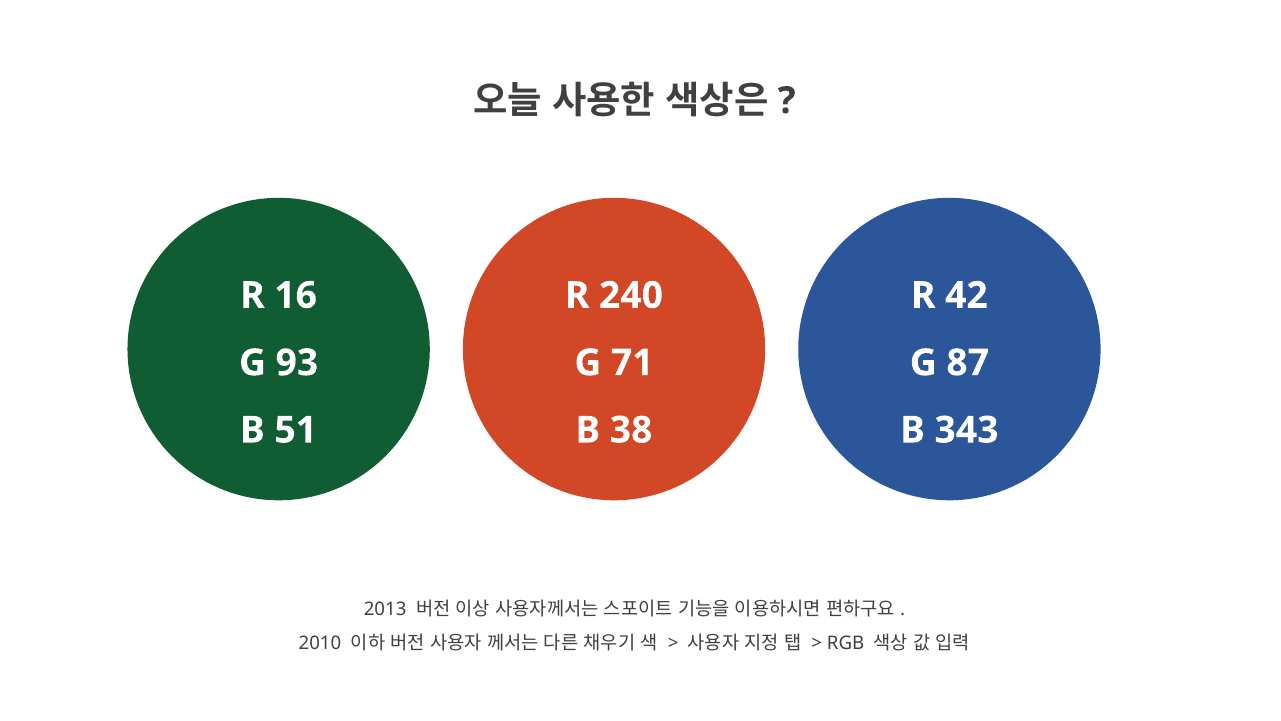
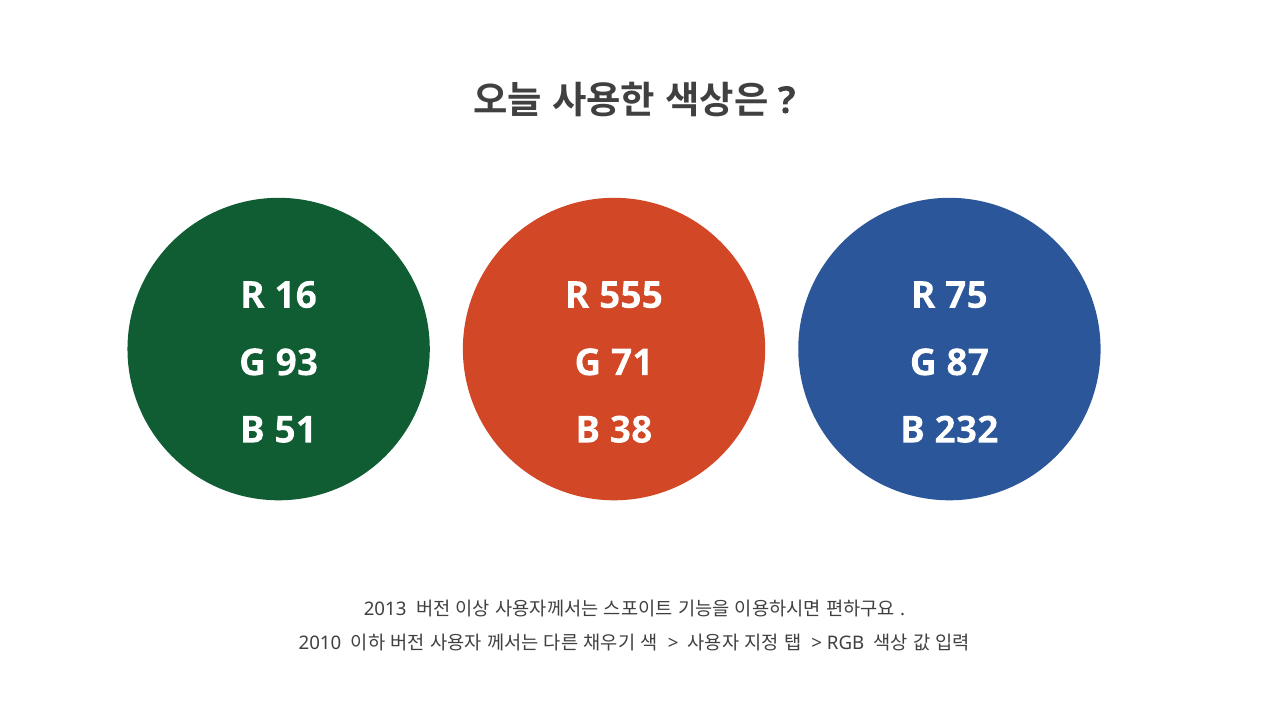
240: 240 -> 555
42: 42 -> 75
343: 343 -> 232
